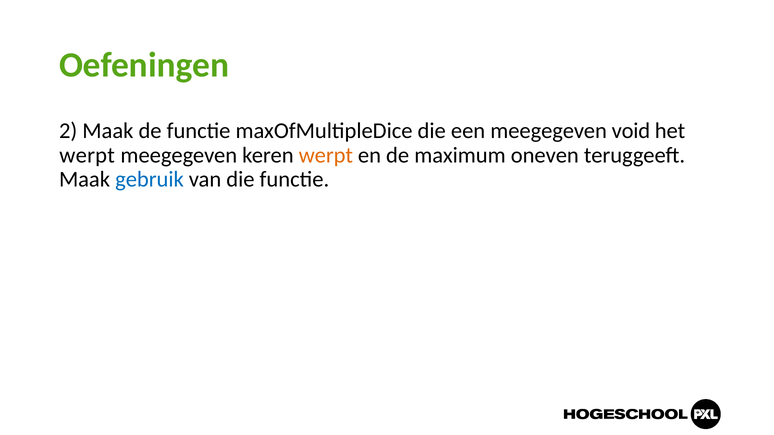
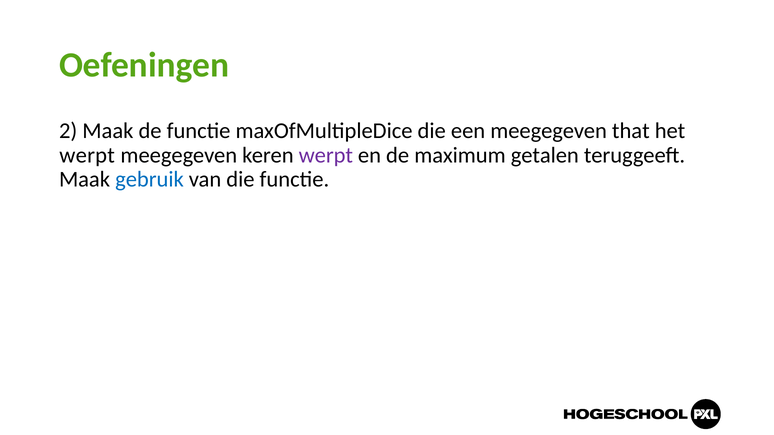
void: void -> that
werpt at (326, 155) colour: orange -> purple
oneven: oneven -> getalen
